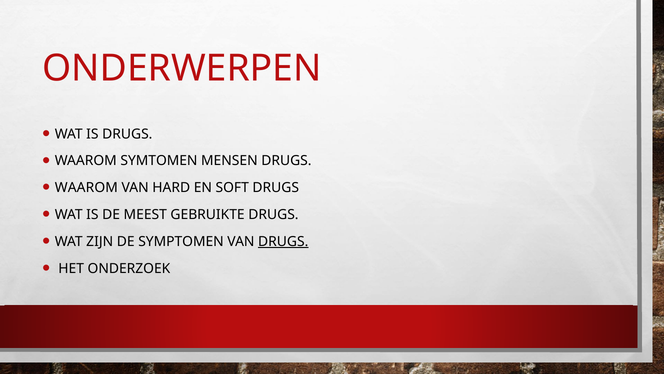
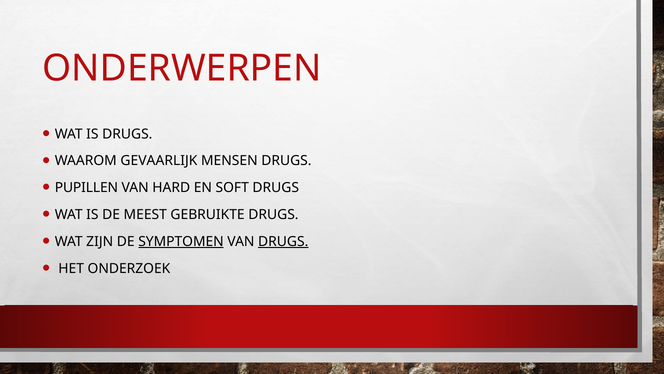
SYMTOMEN: SYMTOMEN -> GEVAARLIJK
WAAROM at (86, 187): WAAROM -> PUPILLEN
SYMPTOMEN underline: none -> present
